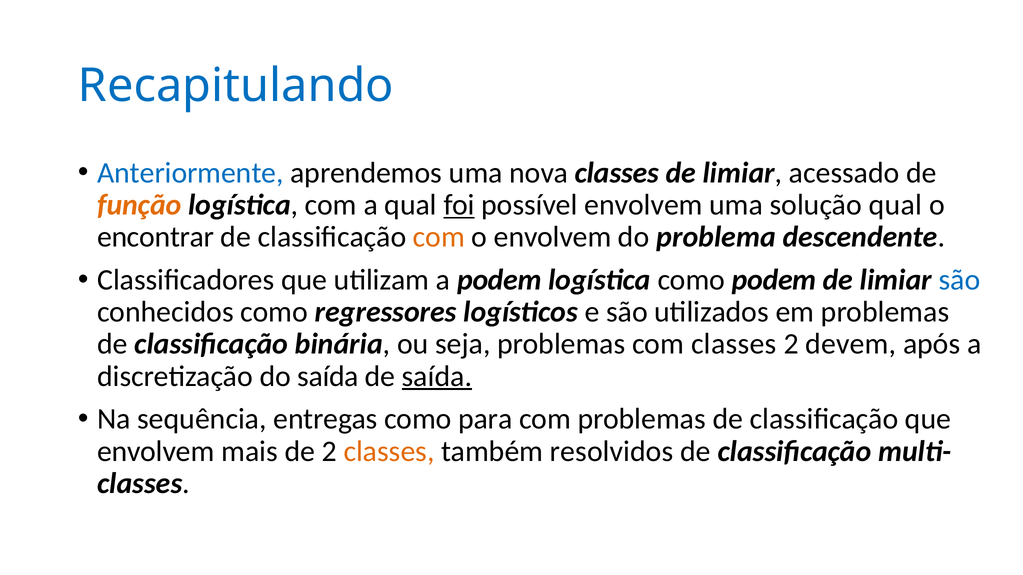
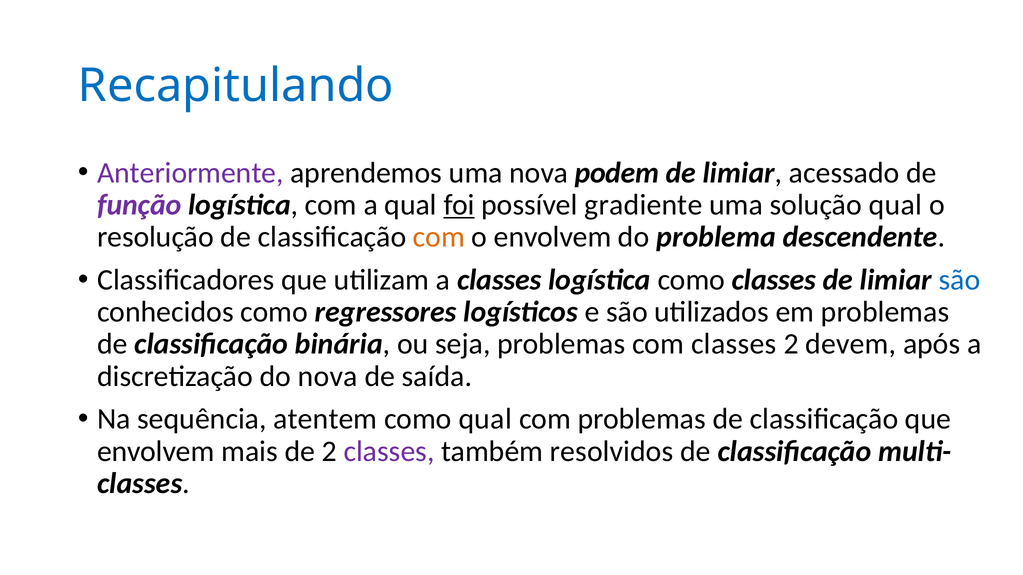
Anteriormente colour: blue -> purple
nova classes: classes -> podem
função colour: orange -> purple
possível envolvem: envolvem -> gradiente
encontrar: encontrar -> resolução
a podem: podem -> classes
como podem: podem -> classes
do saída: saída -> nova
saída at (437, 377) underline: present -> none
entregas: entregas -> atentem
como para: para -> qual
classes at (389, 452) colour: orange -> purple
